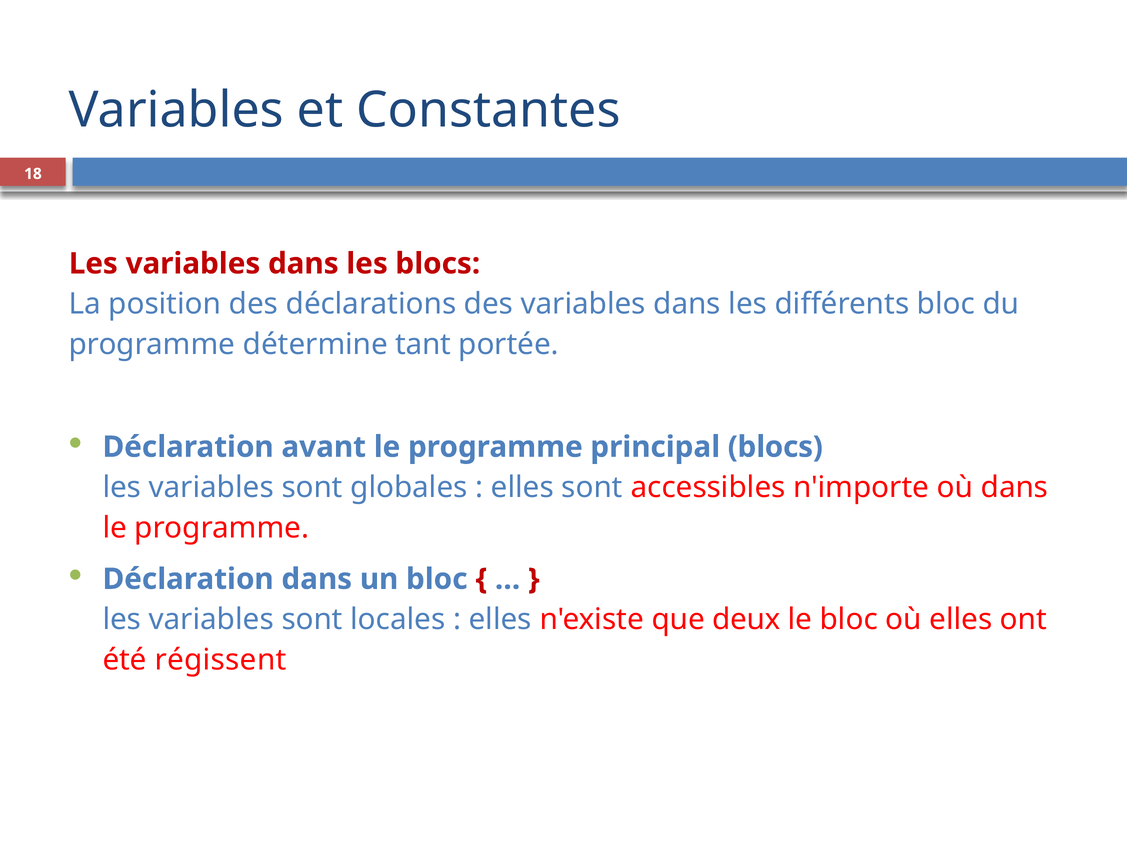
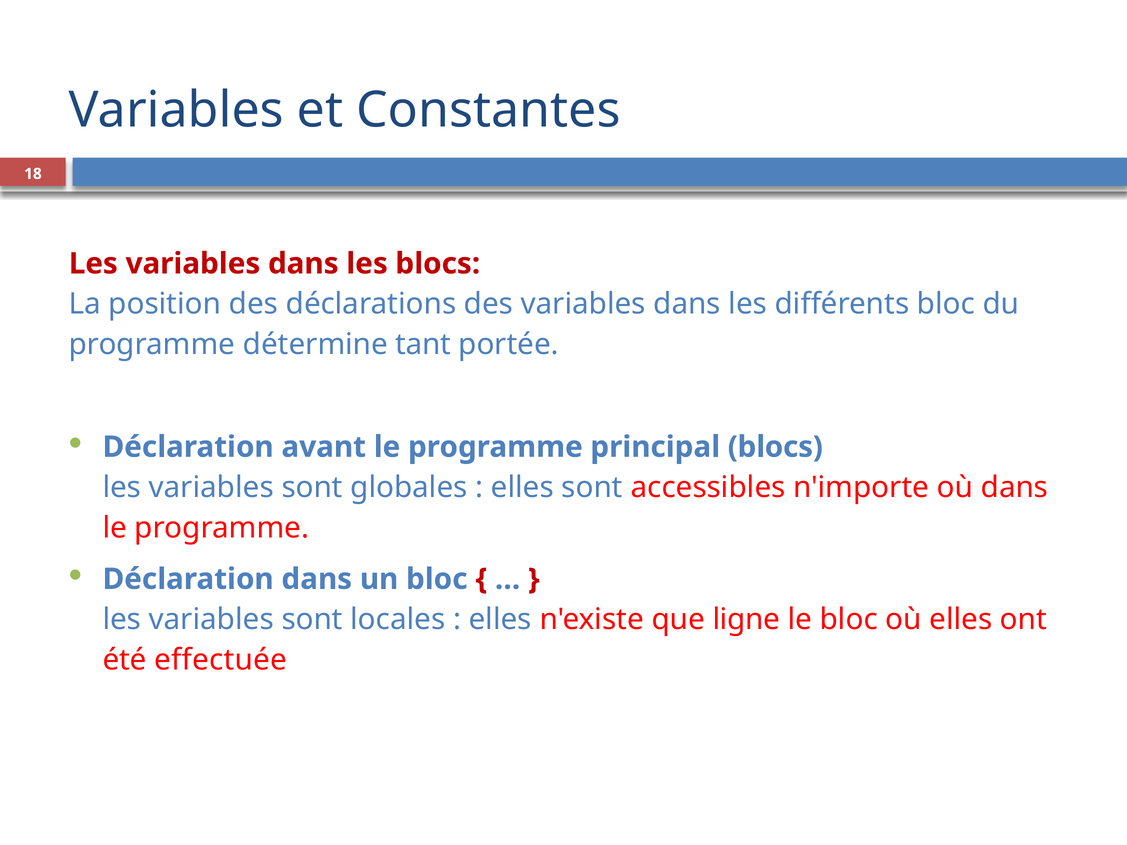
deux: deux -> ligne
régissent: régissent -> effectuée
